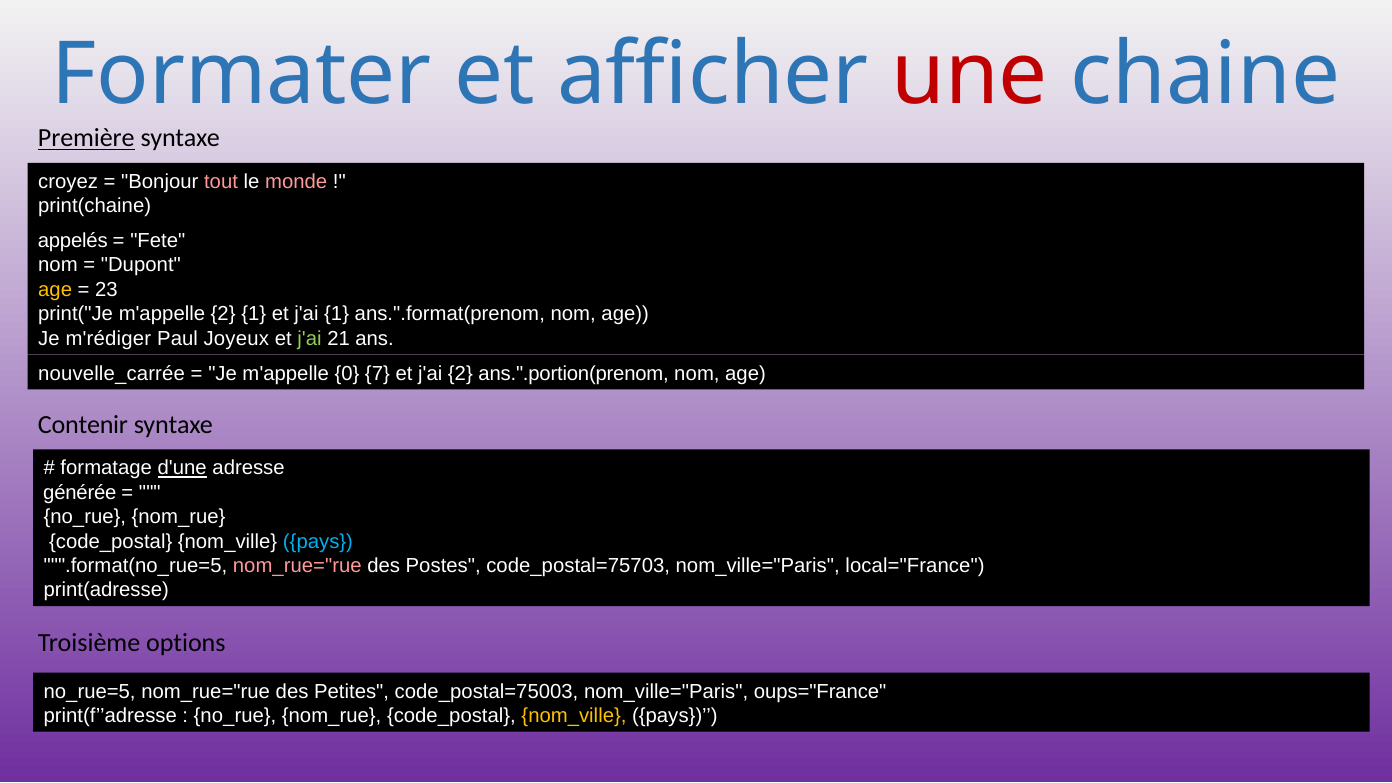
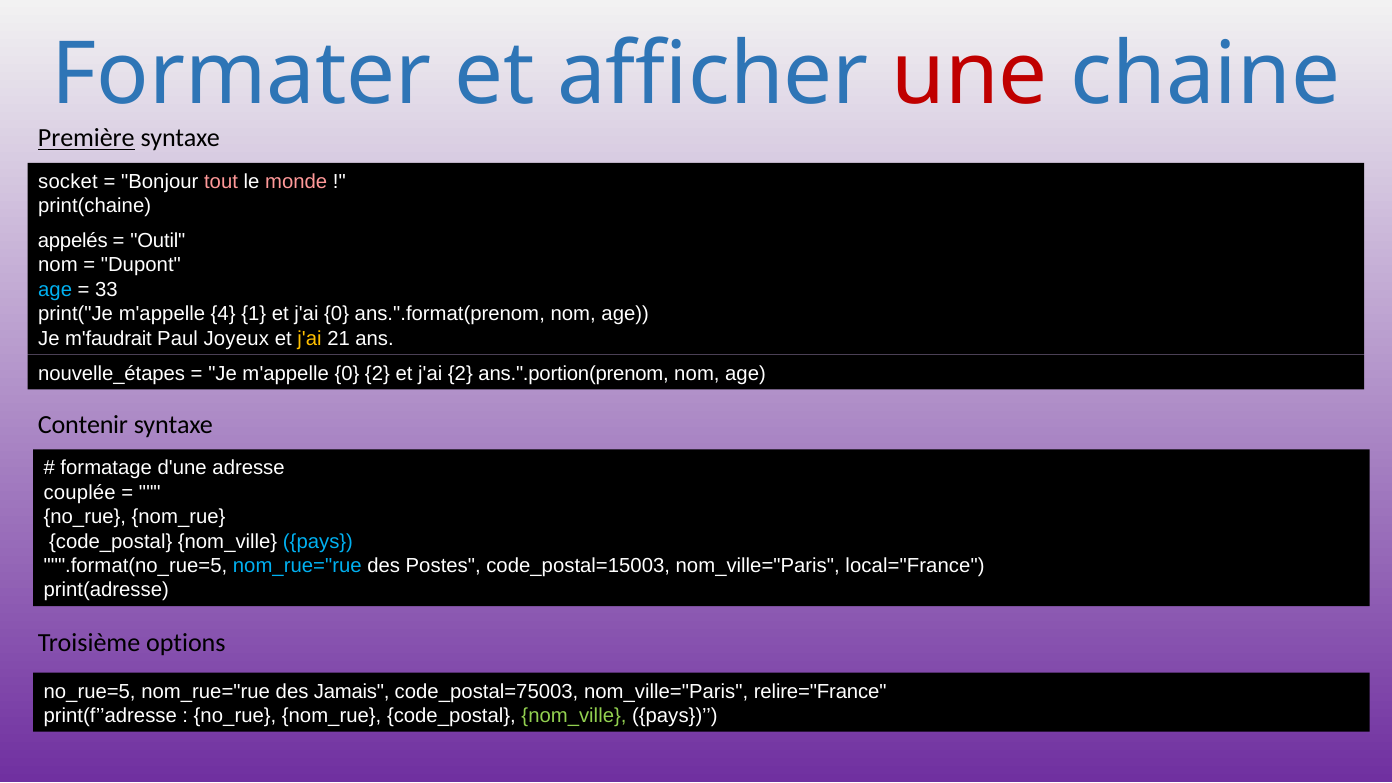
croyez: croyez -> socket
Fete: Fete -> Outil
age at (55, 290) colour: yellow -> light blue
23: 23 -> 33
m'appelle 2: 2 -> 4
j'ai 1: 1 -> 0
m'rédiger: m'rédiger -> m'faudrait
j'ai at (309, 338) colour: light green -> yellow
nouvelle_carrée: nouvelle_carrée -> nouvelle_étapes
0 7: 7 -> 2
d'une underline: present -> none
générée: générée -> couplée
nom_rue="rue at (297, 566) colour: pink -> light blue
code_postal=75703: code_postal=75703 -> code_postal=15003
Petites: Petites -> Jamais
oups="France: oups="France -> relire="France
nom_ville at (574, 716) colour: yellow -> light green
